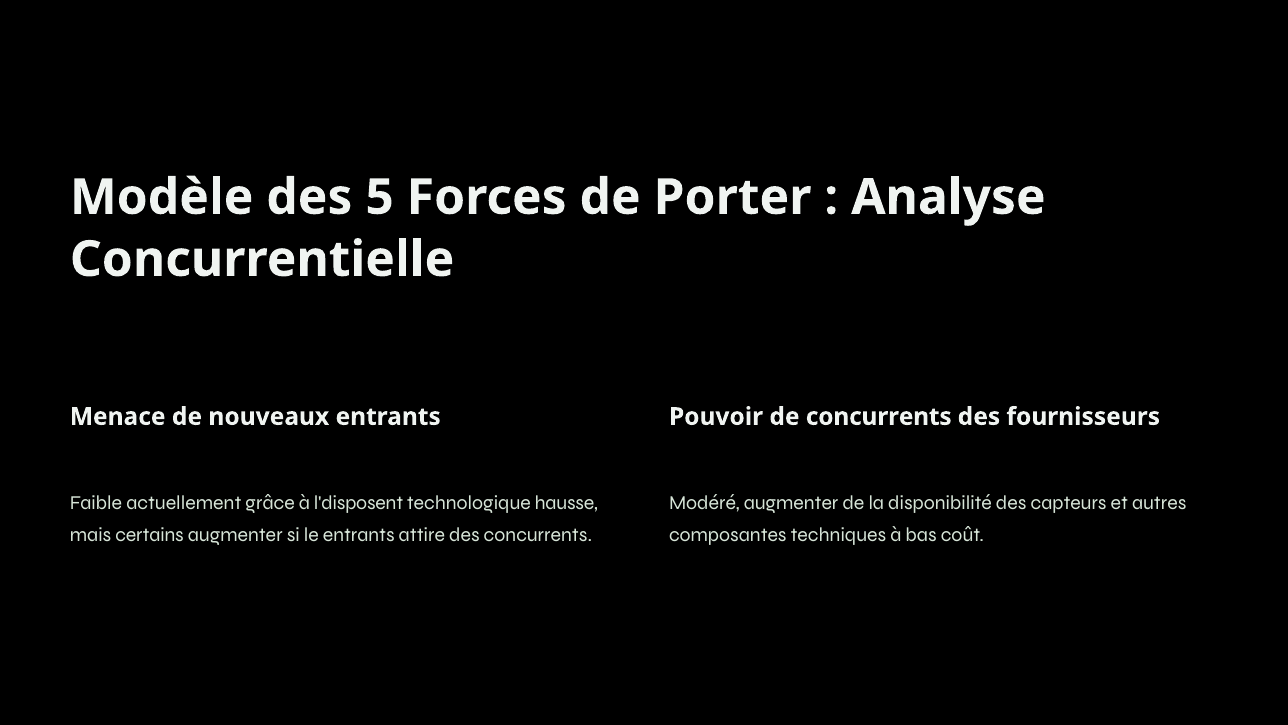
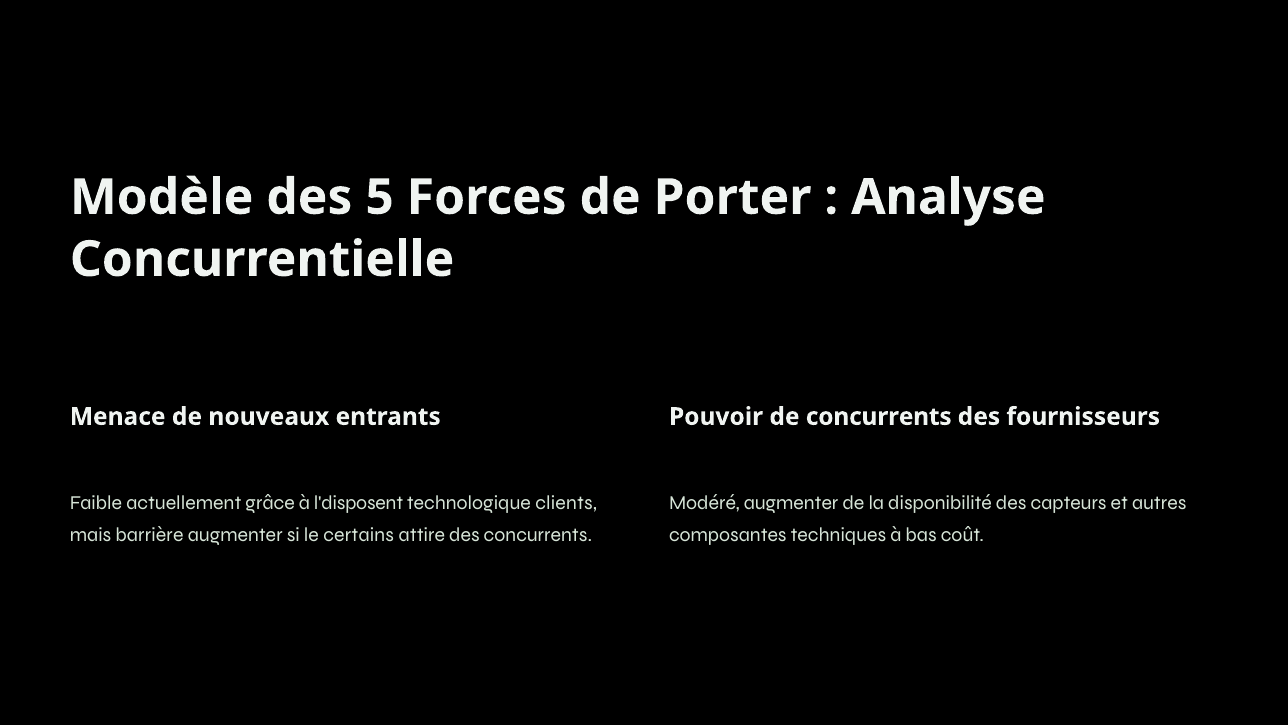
hausse: hausse -> clients
certains: certains -> barrière
le entrants: entrants -> certains
